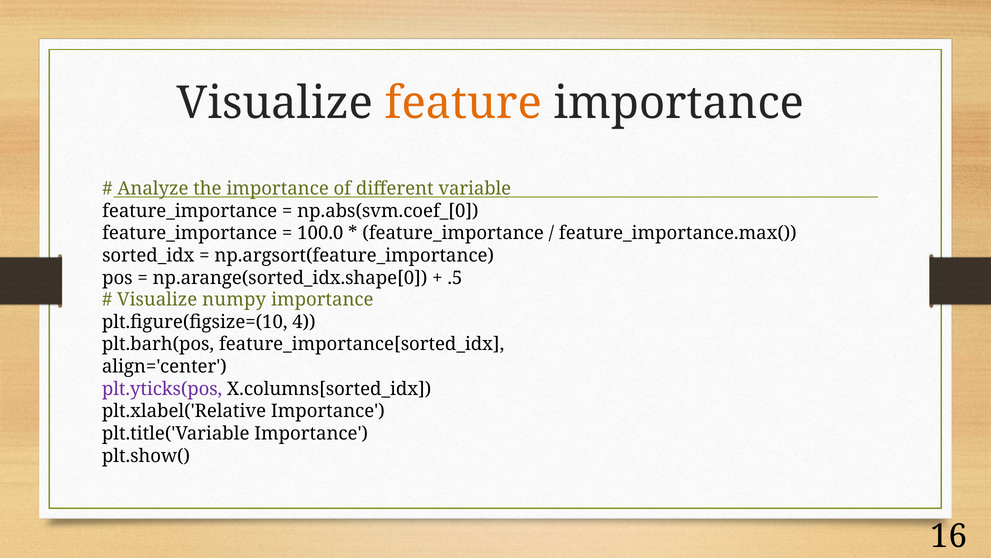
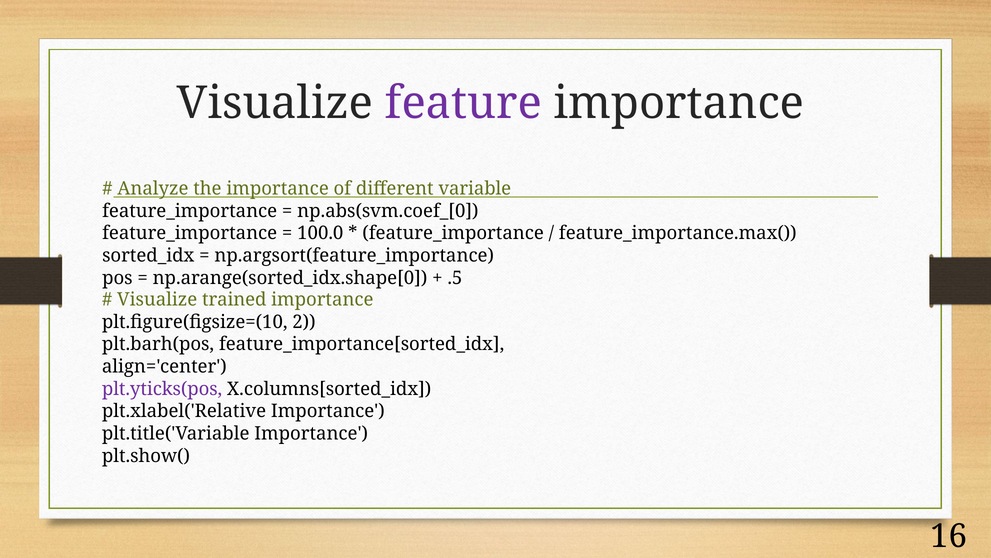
feature colour: orange -> purple
numpy: numpy -> trained
4: 4 -> 2
